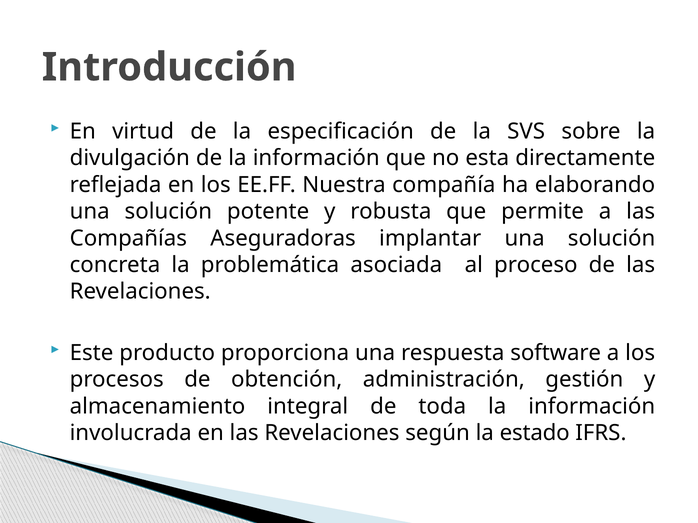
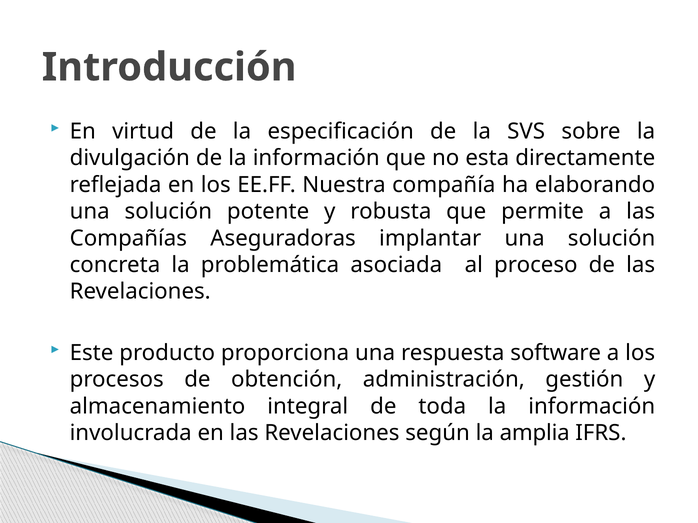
estado: estado -> amplia
